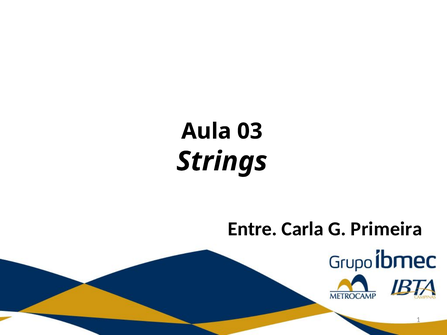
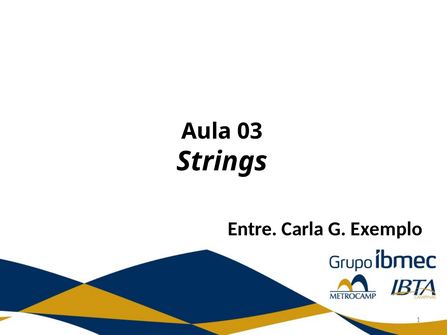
Primeira: Primeira -> Exemplo
